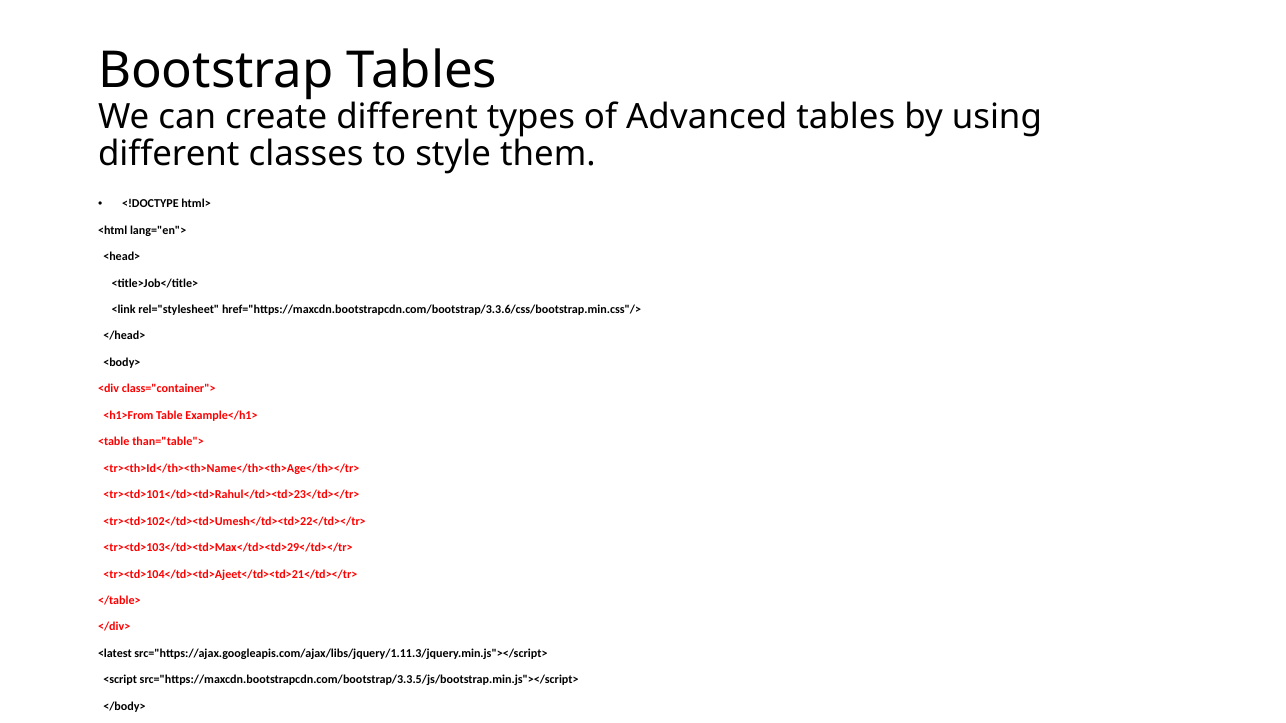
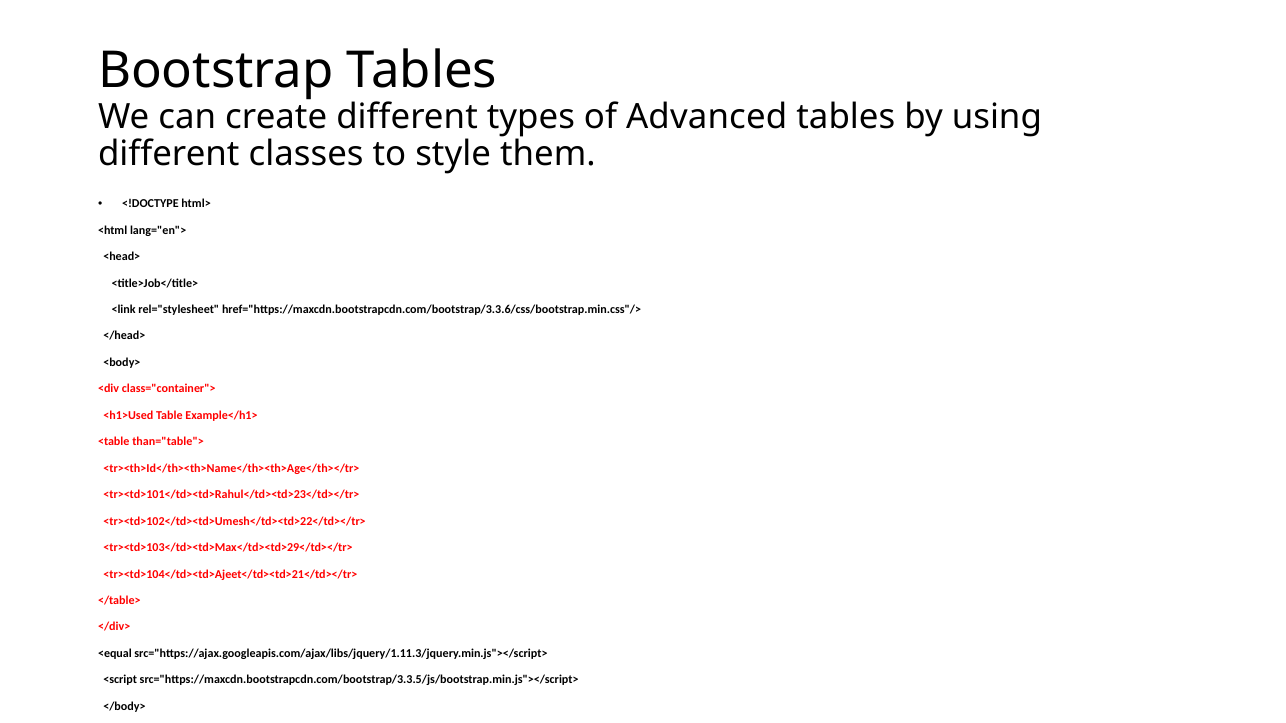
<h1>From: <h1>From -> <h1>Used
<latest: <latest -> <equal
